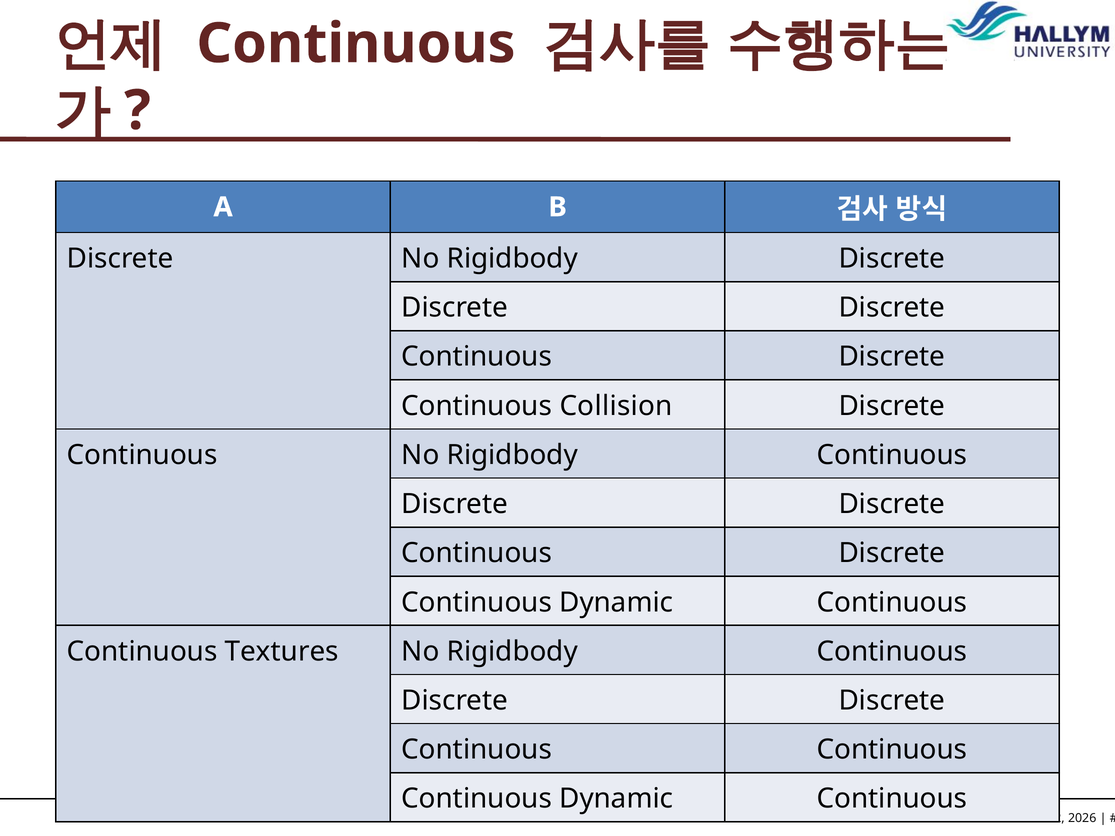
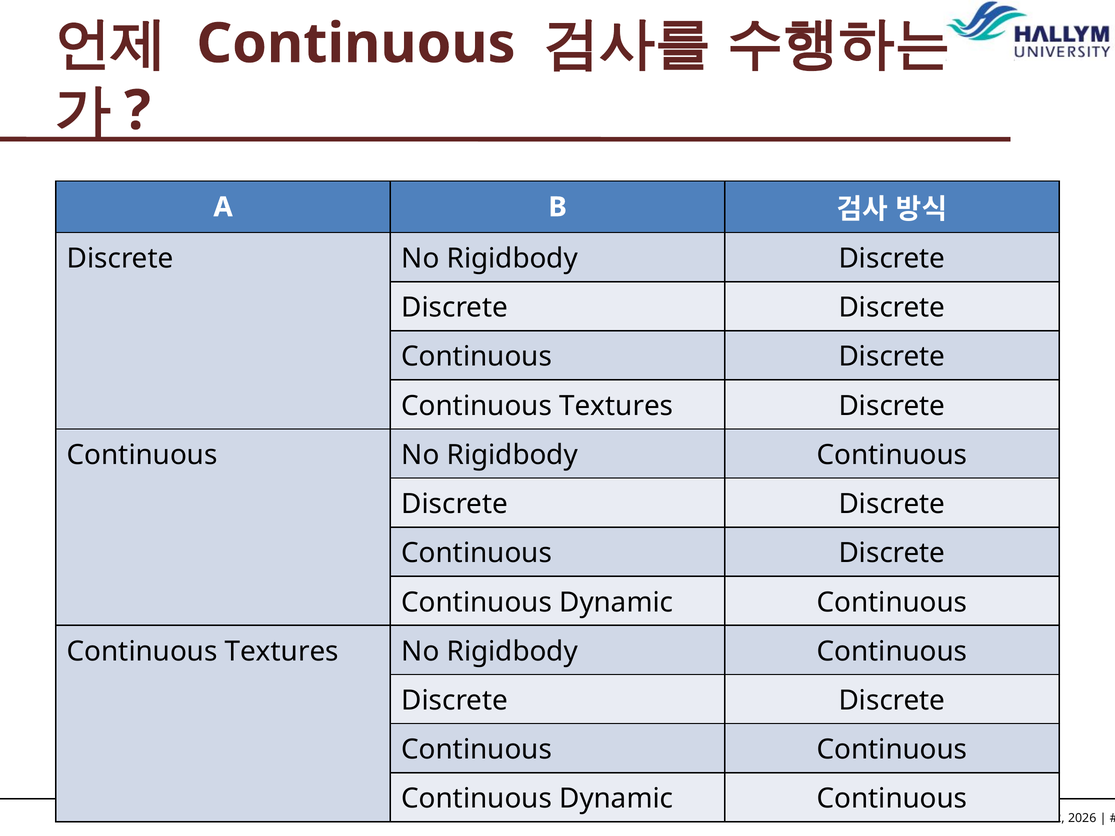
Collision at (616, 406): Collision -> Textures
